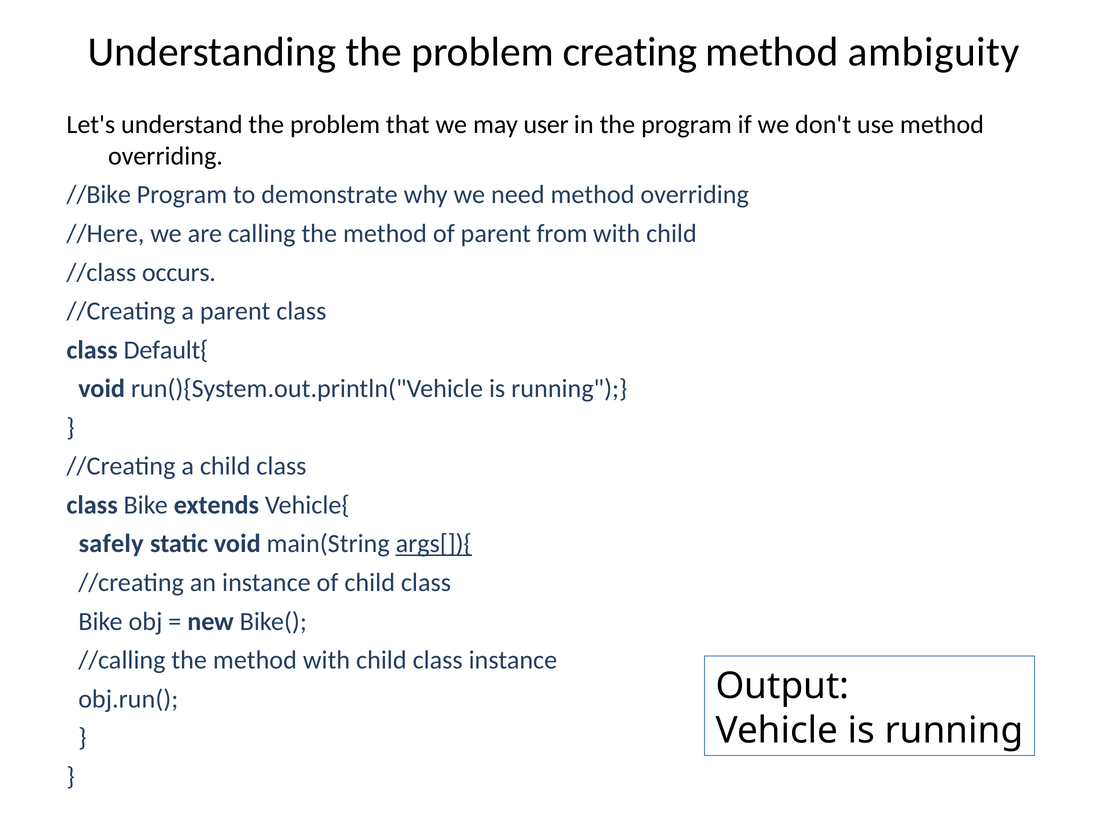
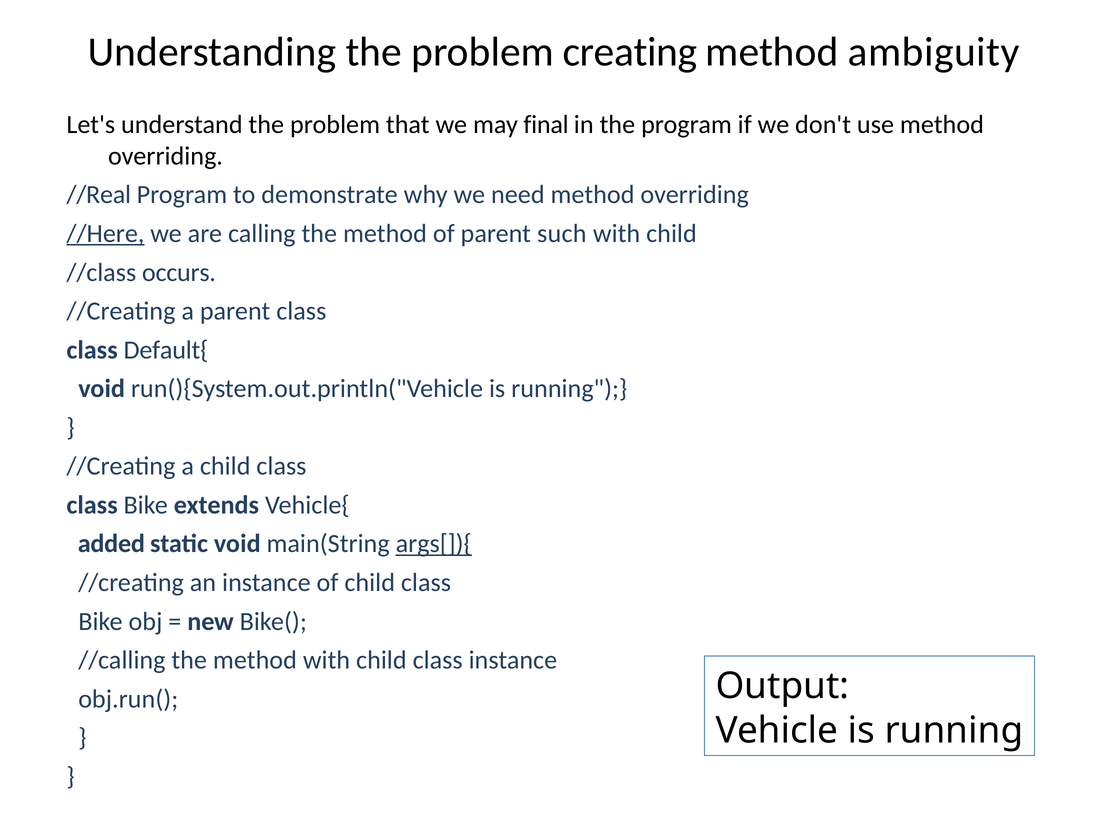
user: user -> final
//Bike: //Bike -> //Real
//Here underline: none -> present
from: from -> such
safely: safely -> added
